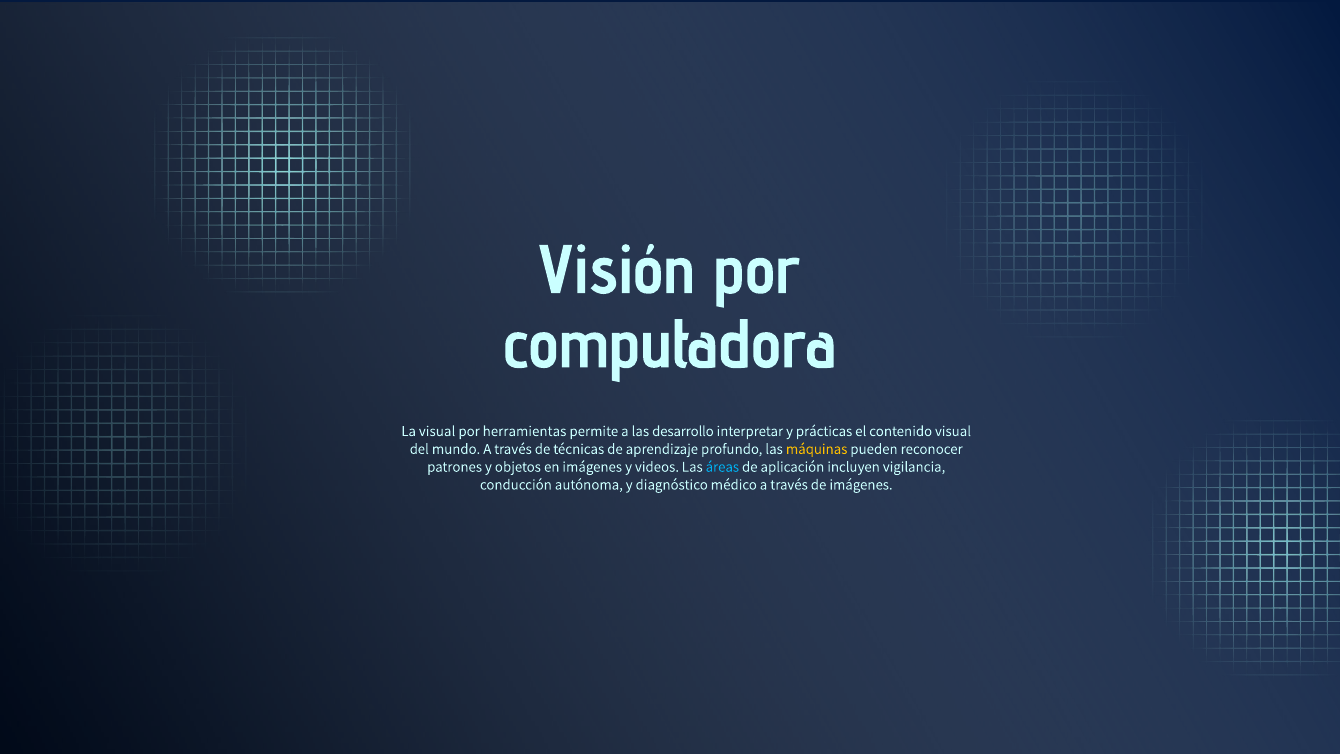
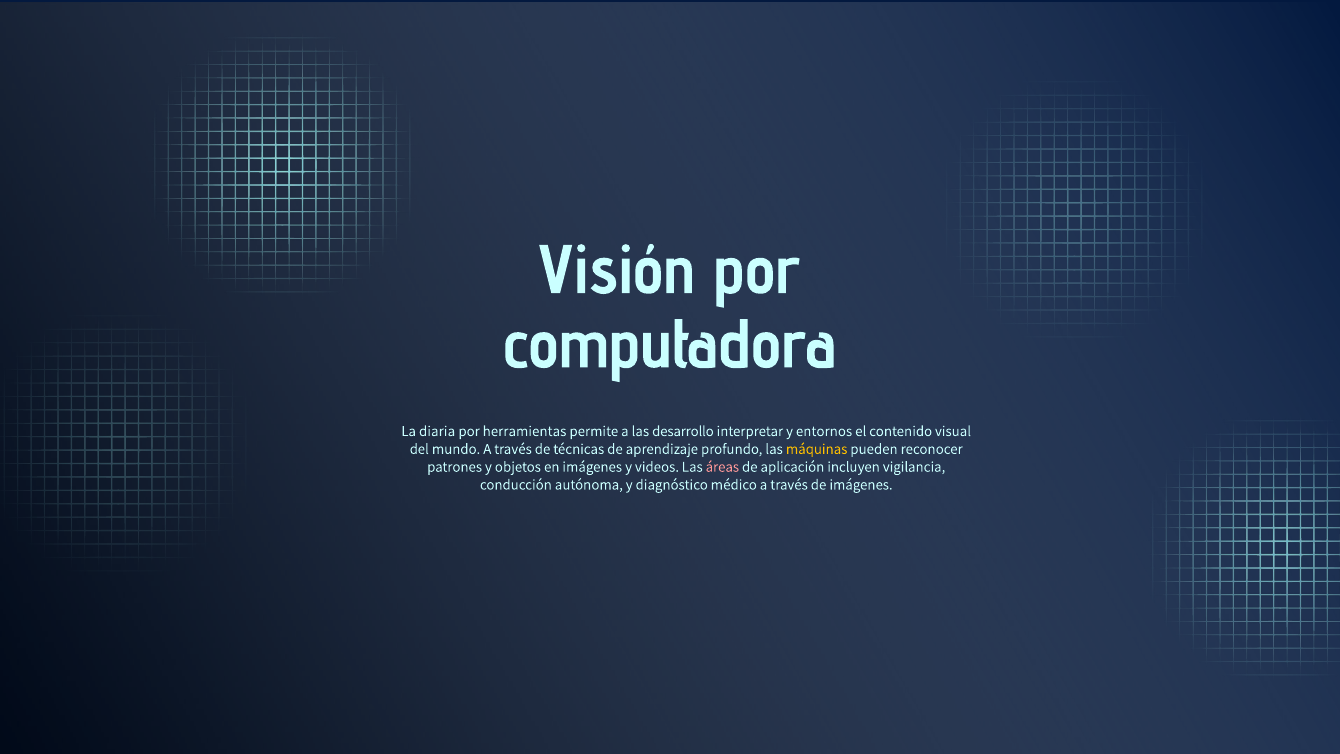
La visual: visual -> diaria
prácticas: prácticas -> entornos
áreas colour: light blue -> pink
